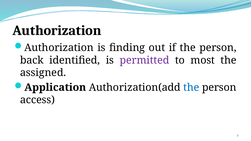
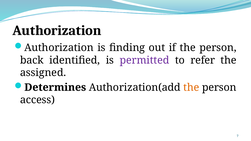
most: most -> refer
Application: Application -> Determines
the at (191, 88) colour: blue -> orange
